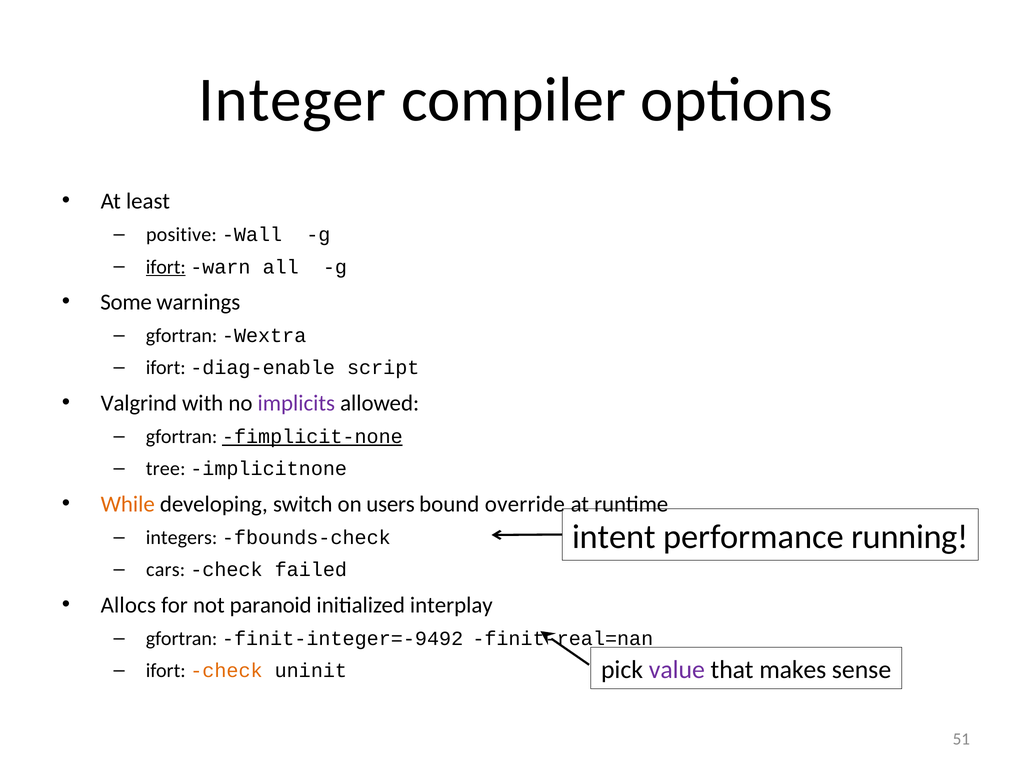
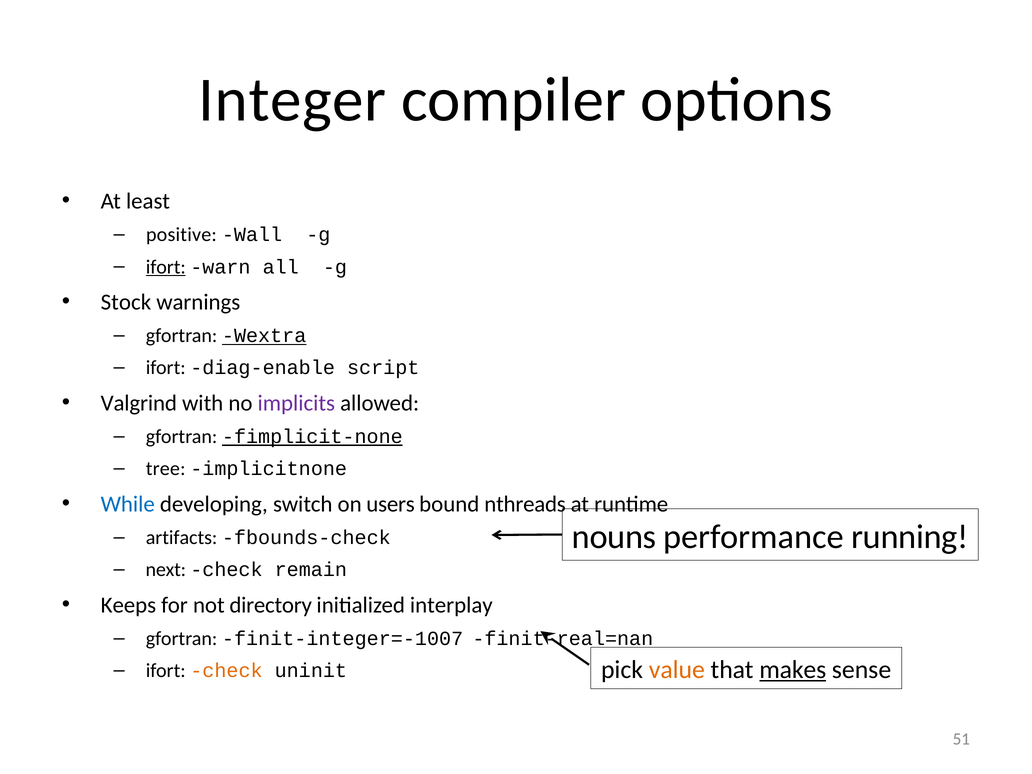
Some: Some -> Stock
Wextra underline: none -> present
While colour: orange -> blue
override: override -> nthreads
intent: intent -> nouns
integers: integers -> artifacts
cars: cars -> next
failed: failed -> remain
Allocs: Allocs -> Keeps
paranoid: paranoid -> directory
finit-integer=-9492: finit-integer=-9492 -> finit-integer=-1007
value colour: purple -> orange
makes underline: none -> present
